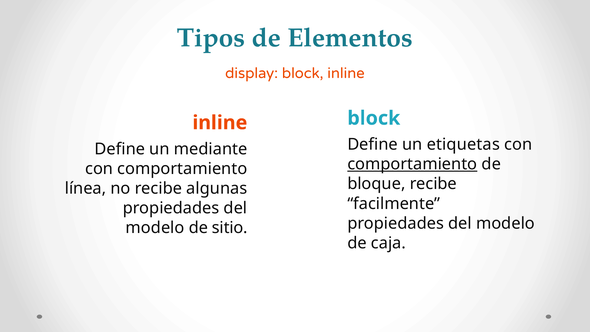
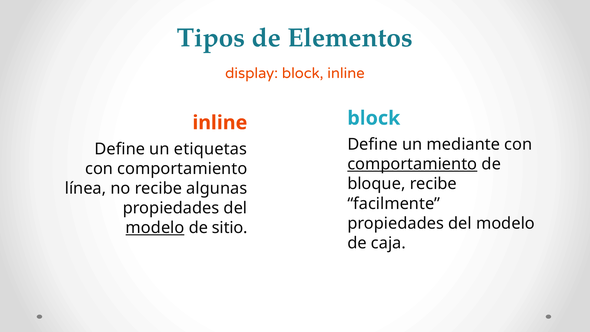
etiquetas: etiquetas -> mediante
mediante: mediante -> etiquetas
modelo at (155, 228) underline: none -> present
